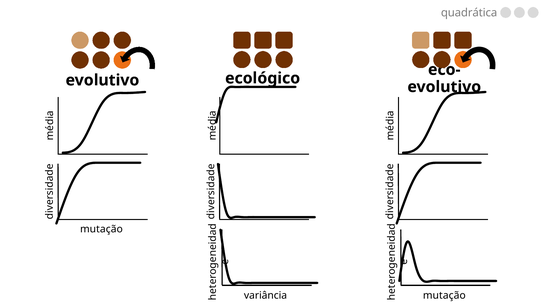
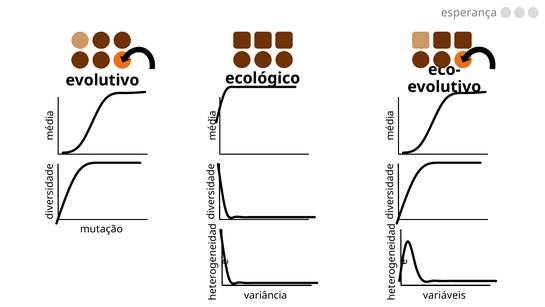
quadrática: quadrática -> esperança
mutação at (444, 295): mutação -> variáveis
